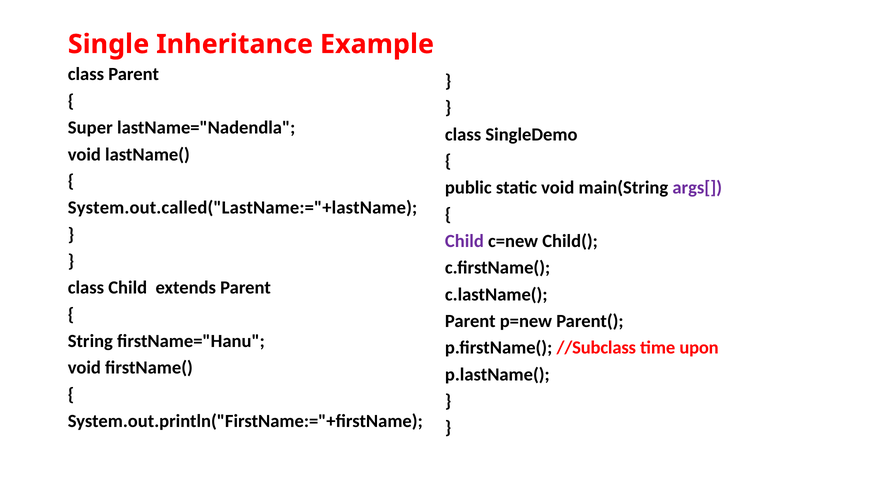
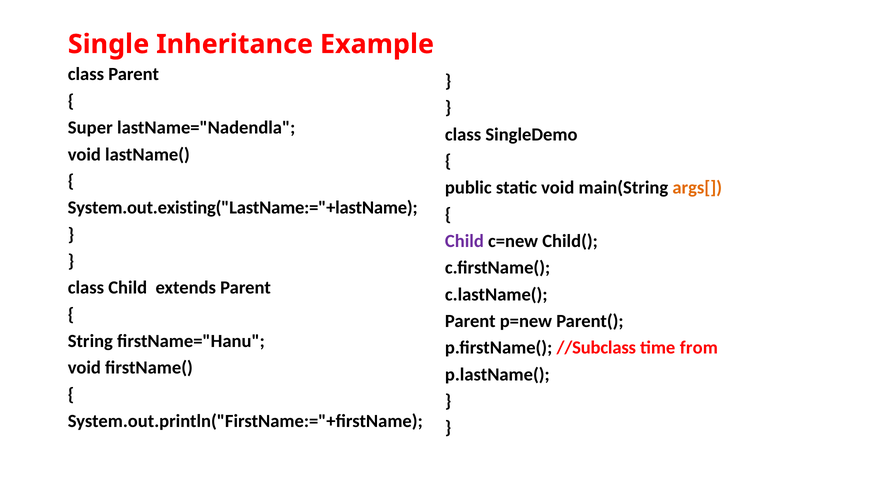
args[ colour: purple -> orange
System.out.called("LastName:="+lastName: System.out.called("LastName:="+lastName -> System.out.existing("LastName:="+lastName
upon: upon -> from
